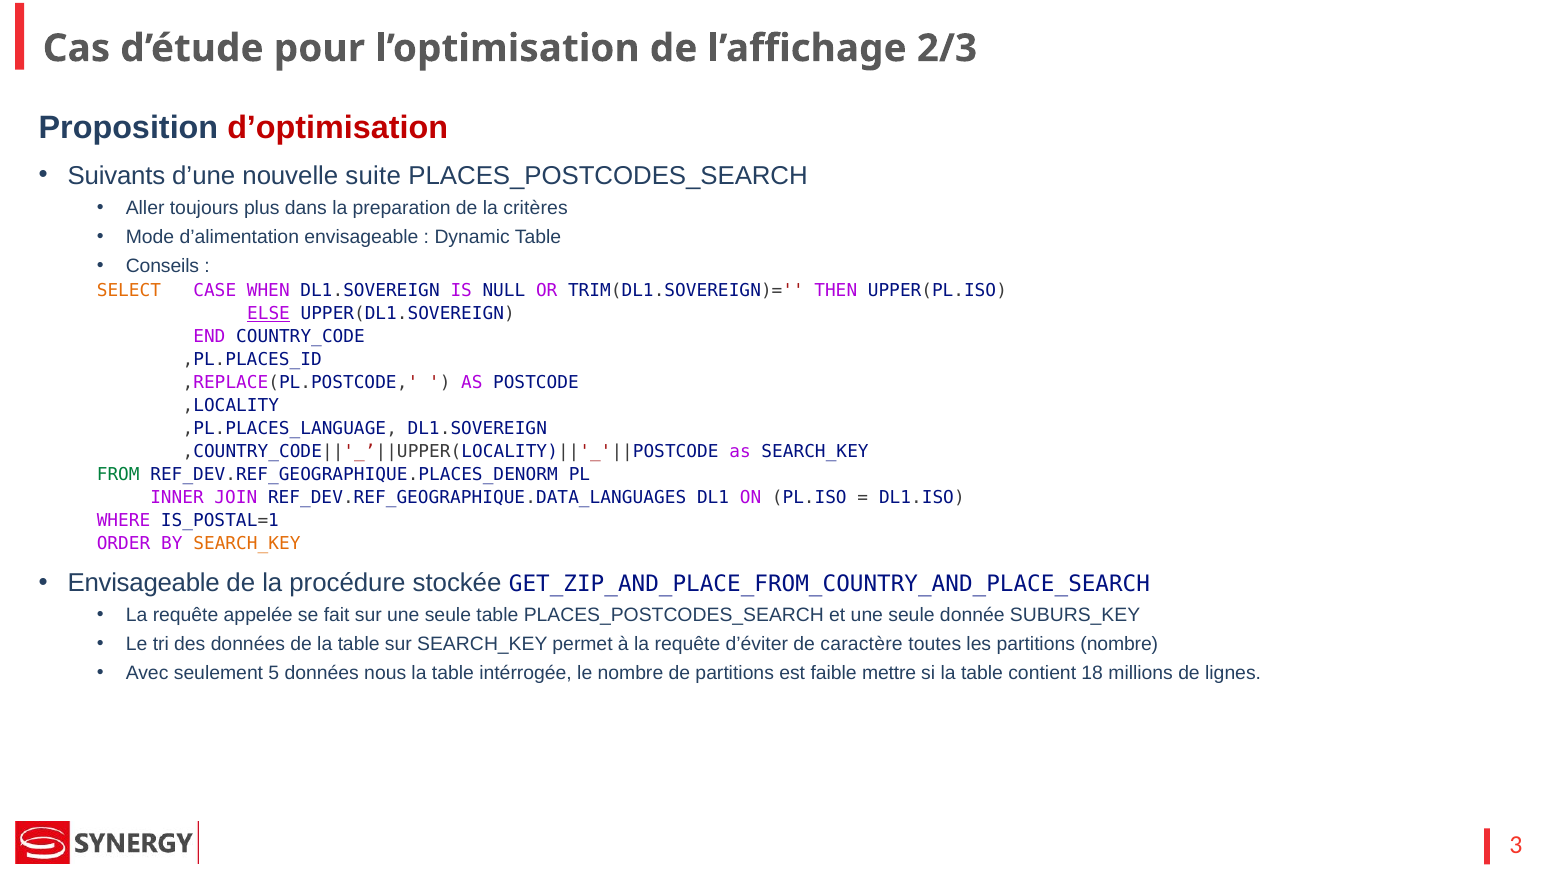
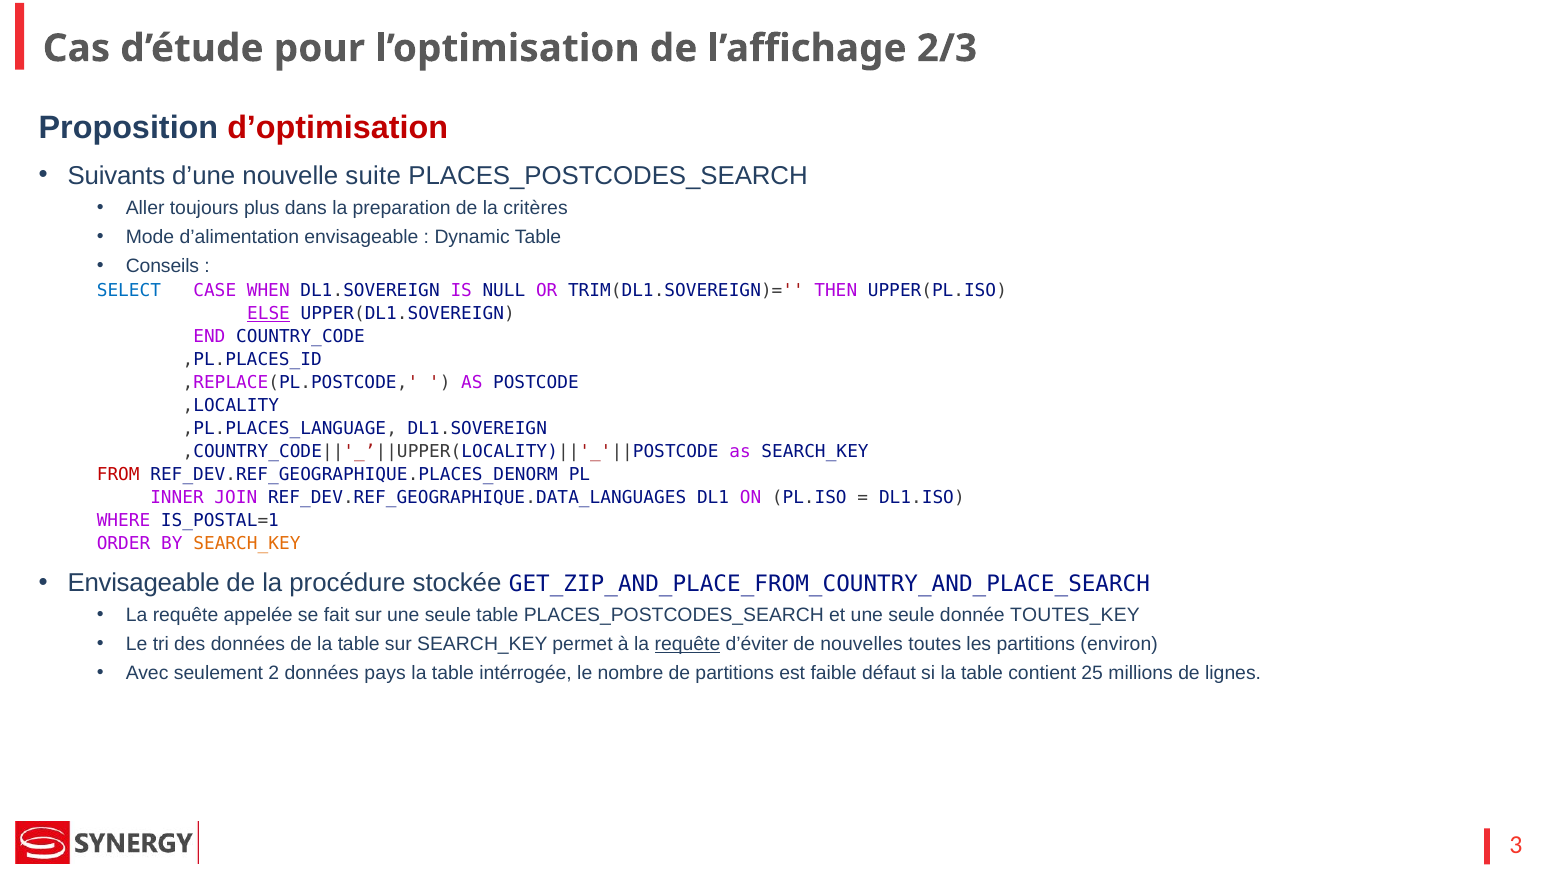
SELECT colour: orange -> blue
FROM colour: green -> red
SUBURS_KEY: SUBURS_KEY -> TOUTES_KEY
requête at (688, 645) underline: none -> present
caractère: caractère -> nouvelles
partitions nombre: nombre -> environ
5: 5 -> 2
nous: nous -> pays
mettre: mettre -> défaut
18: 18 -> 25
